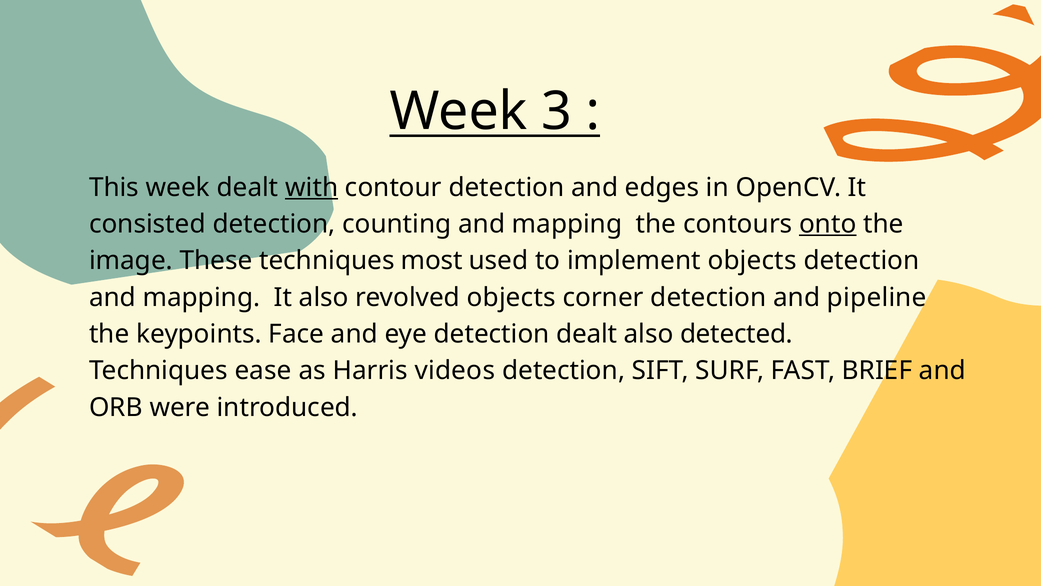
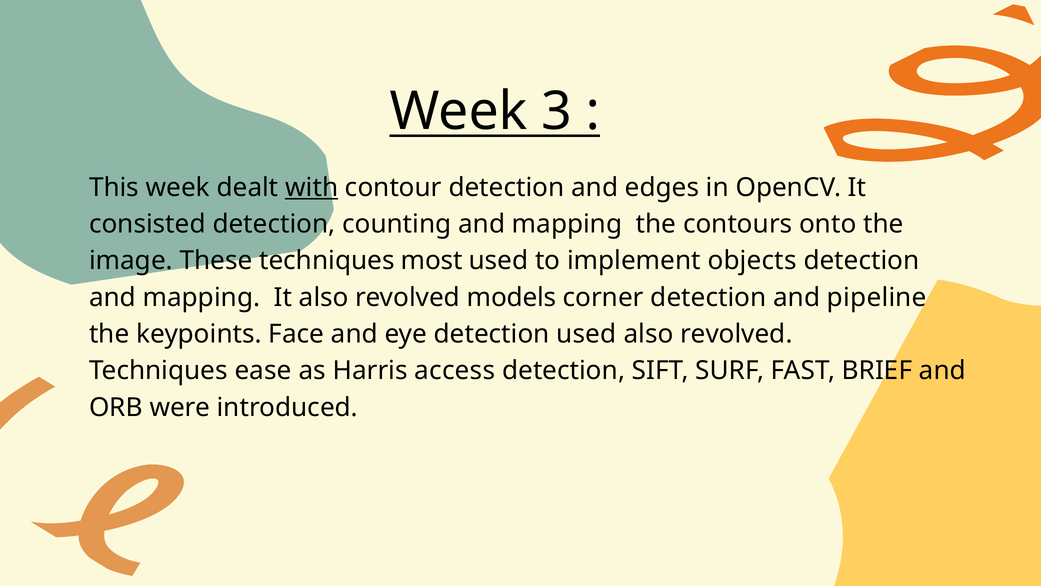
onto underline: present -> none
revolved objects: objects -> models
detection dealt: dealt -> used
detected at (737, 334): detected -> revolved
videos: videos -> access
